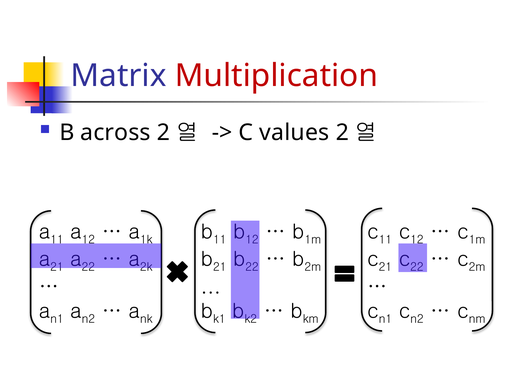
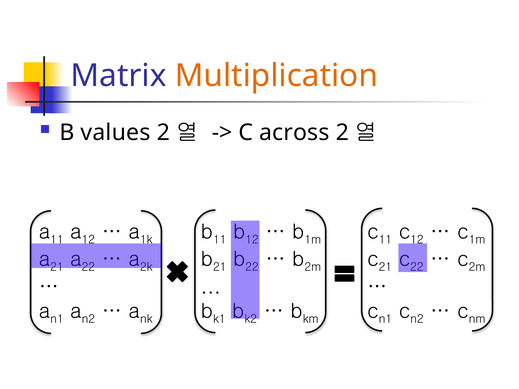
Multiplication colour: red -> orange
across: across -> values
values: values -> across
